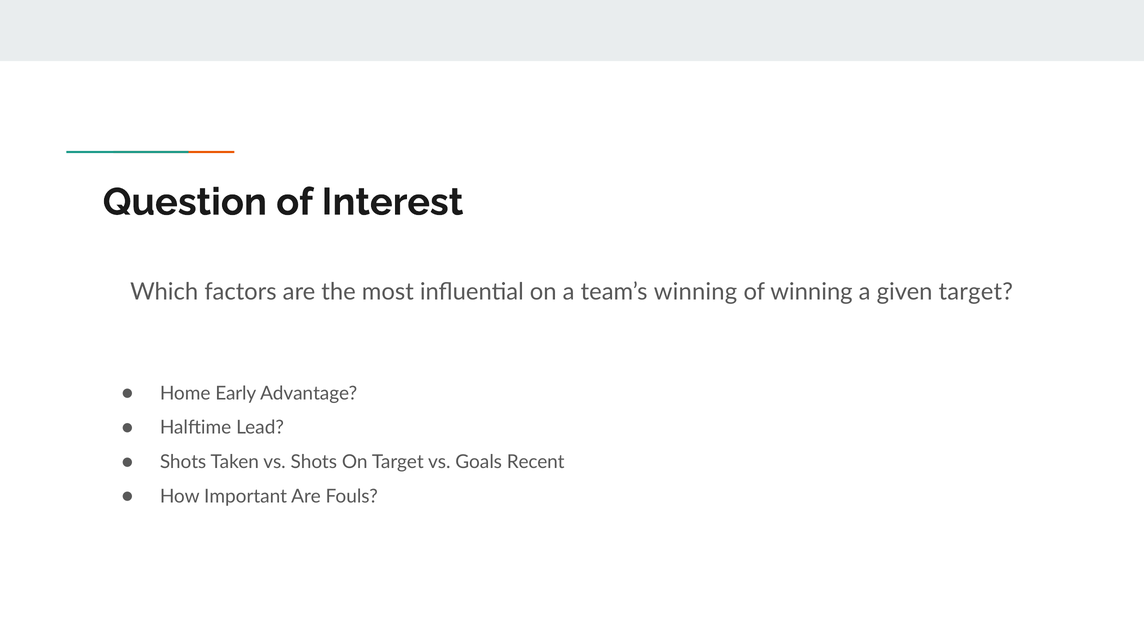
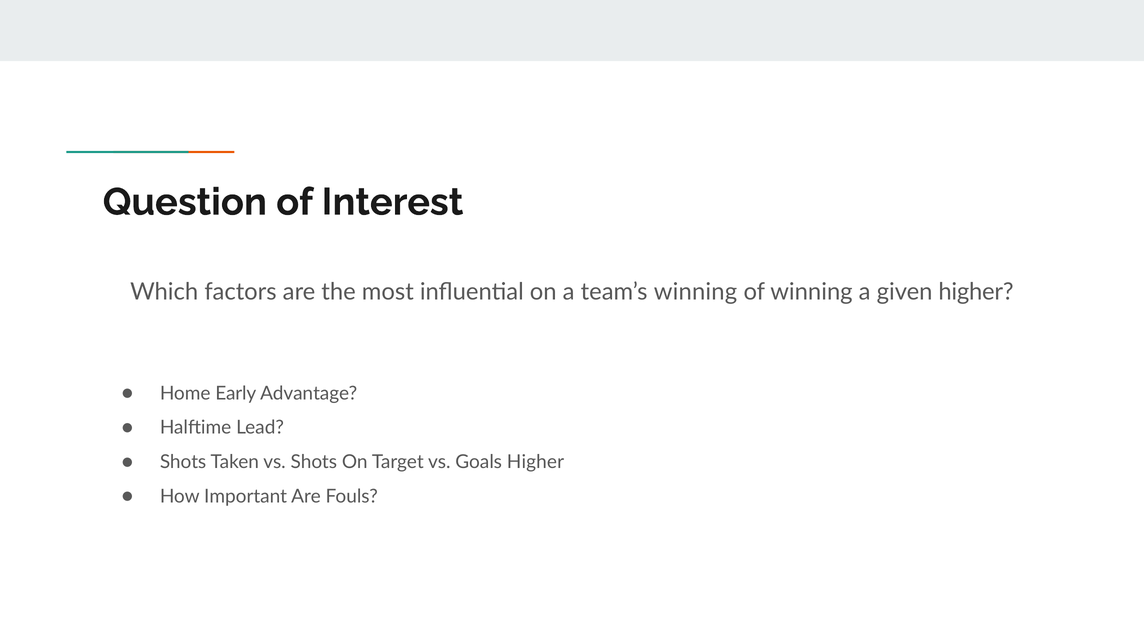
given target: target -> higher
Goals Recent: Recent -> Higher
